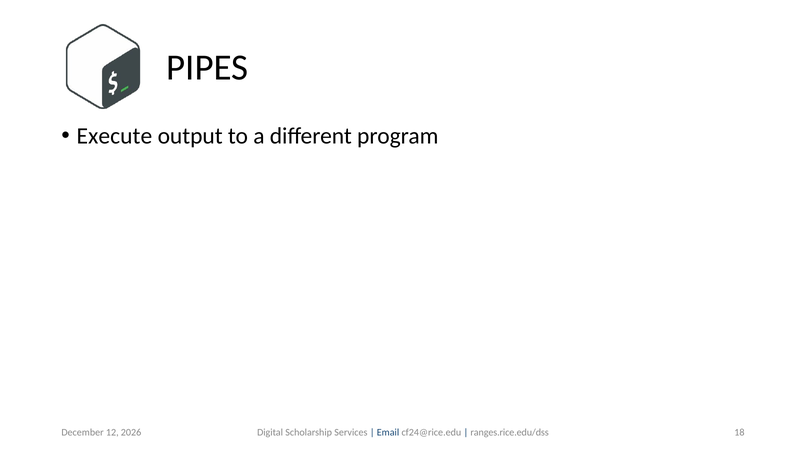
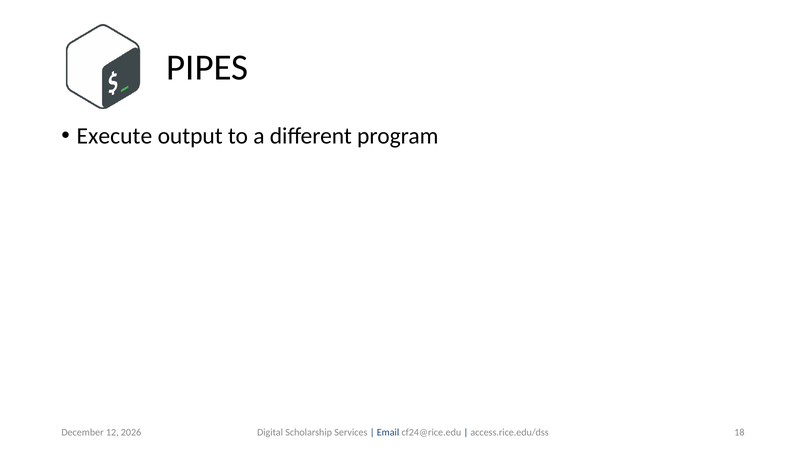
ranges.rice.edu/dss: ranges.rice.edu/dss -> access.rice.edu/dss
